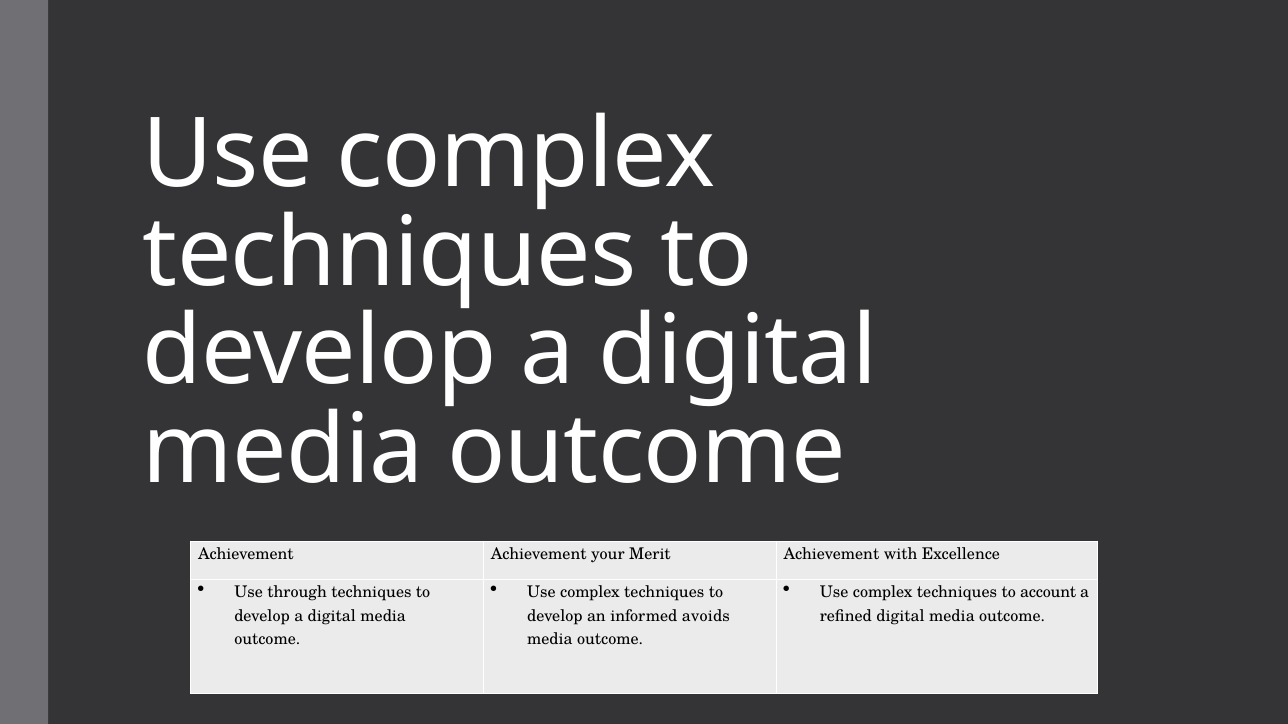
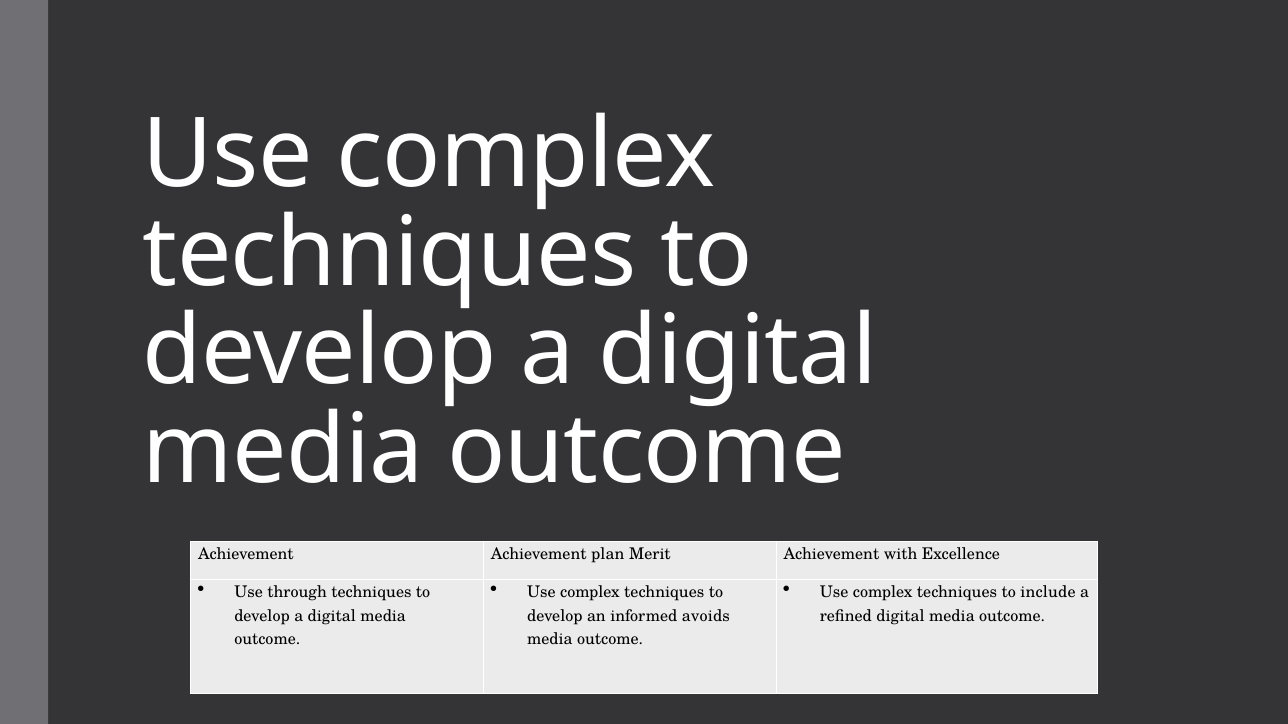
your: your -> plan
account: account -> include
